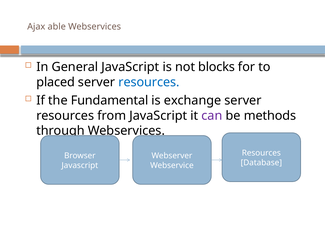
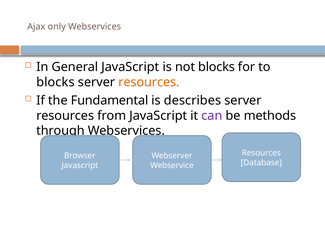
able: able -> only
placed at (56, 82): placed -> blocks
resources at (149, 82) colour: blue -> orange
exchange: exchange -> describes
